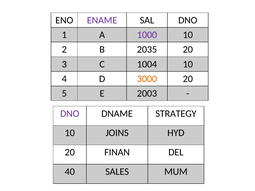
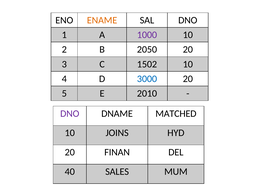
ENAME colour: purple -> orange
2035: 2035 -> 2050
1004: 1004 -> 1502
3000 colour: orange -> blue
2003: 2003 -> 2010
STRATEGY: STRATEGY -> MATCHED
